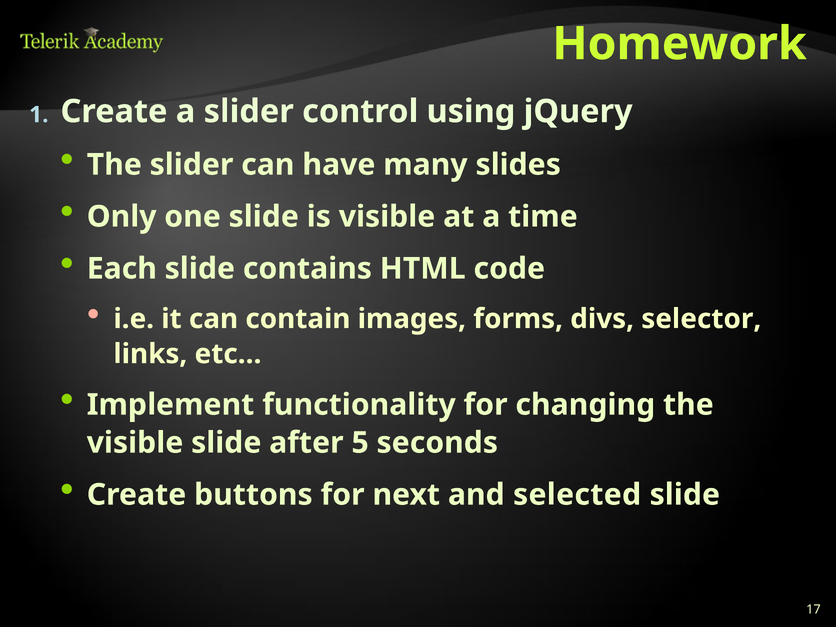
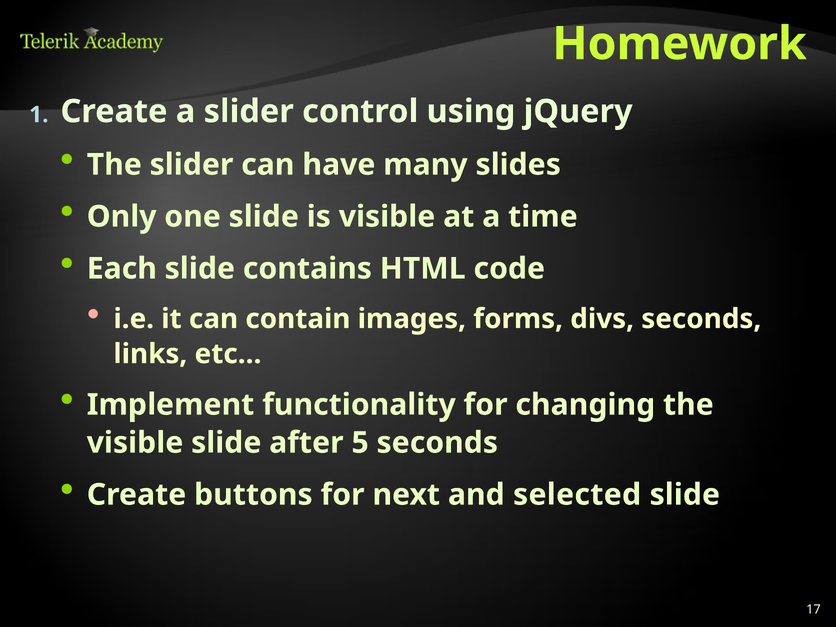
divs selector: selector -> seconds
